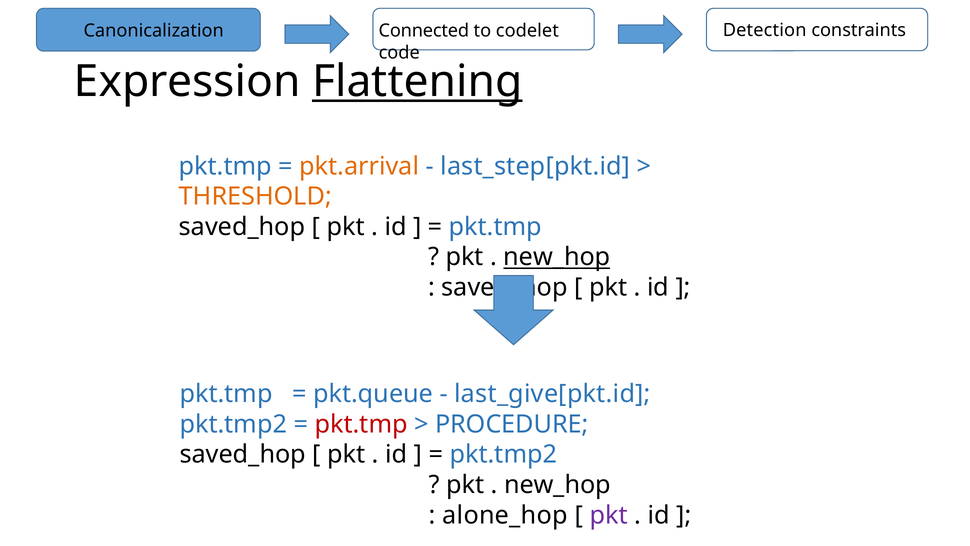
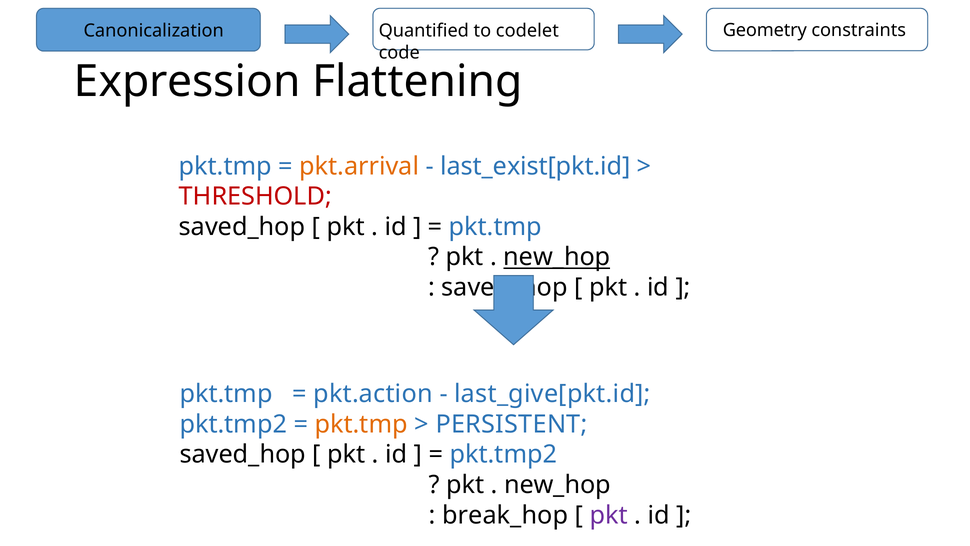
Detection: Detection -> Geometry
Connected: Connected -> Quantified
Flattening underline: present -> none
last_step[pkt.id: last_step[pkt.id -> last_exist[pkt.id
THRESHOLD colour: orange -> red
pkt.queue: pkt.queue -> pkt.action
pkt.tmp at (361, 424) colour: red -> orange
PROCEDURE: PROCEDURE -> PERSISTENT
alone_hop: alone_hop -> break_hop
